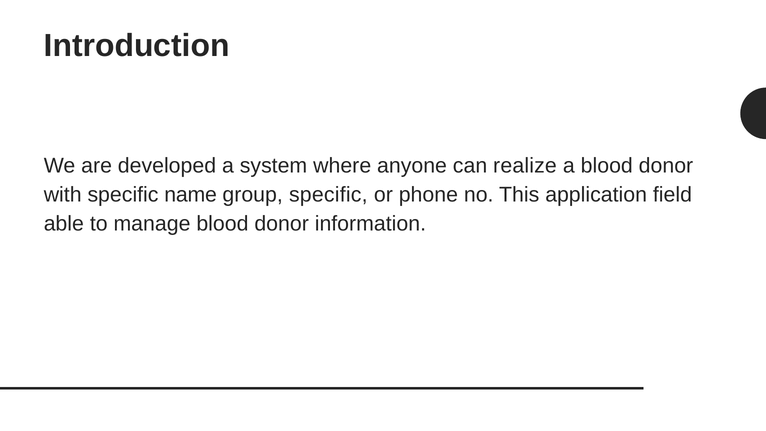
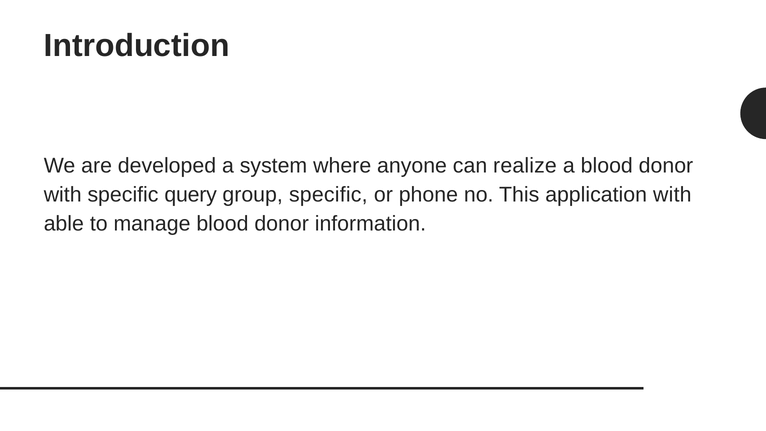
name: name -> query
application field: field -> with
